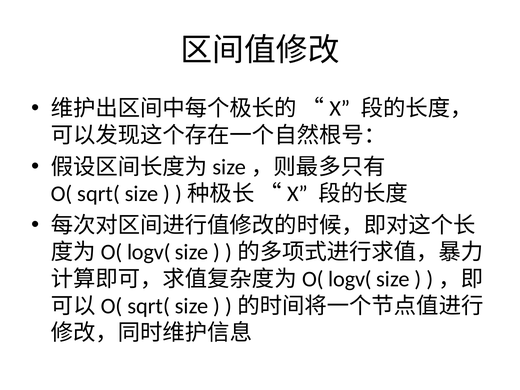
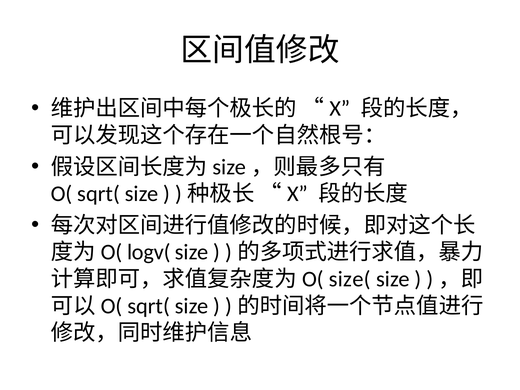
logv( at (350, 279): logv( -> size(
